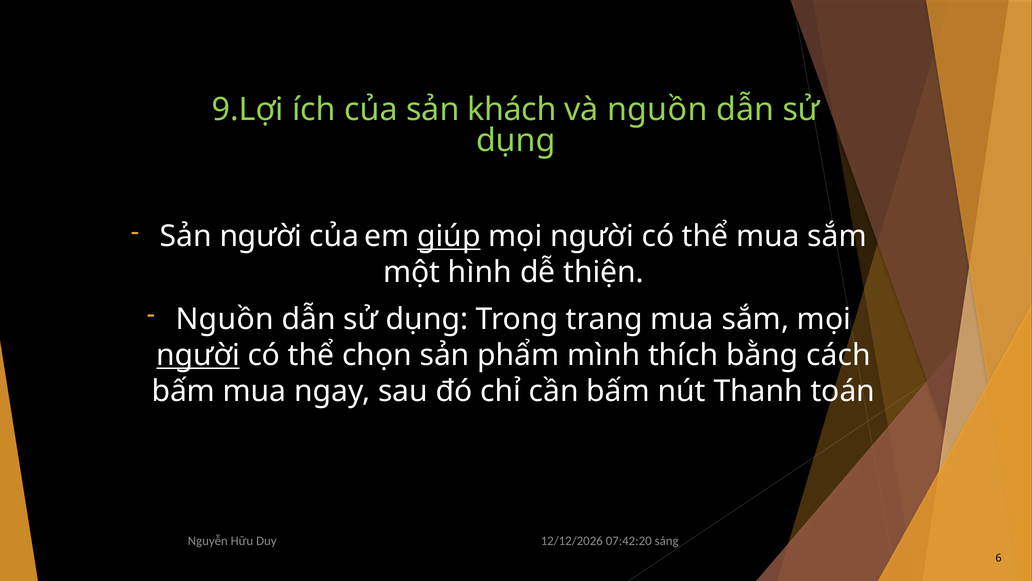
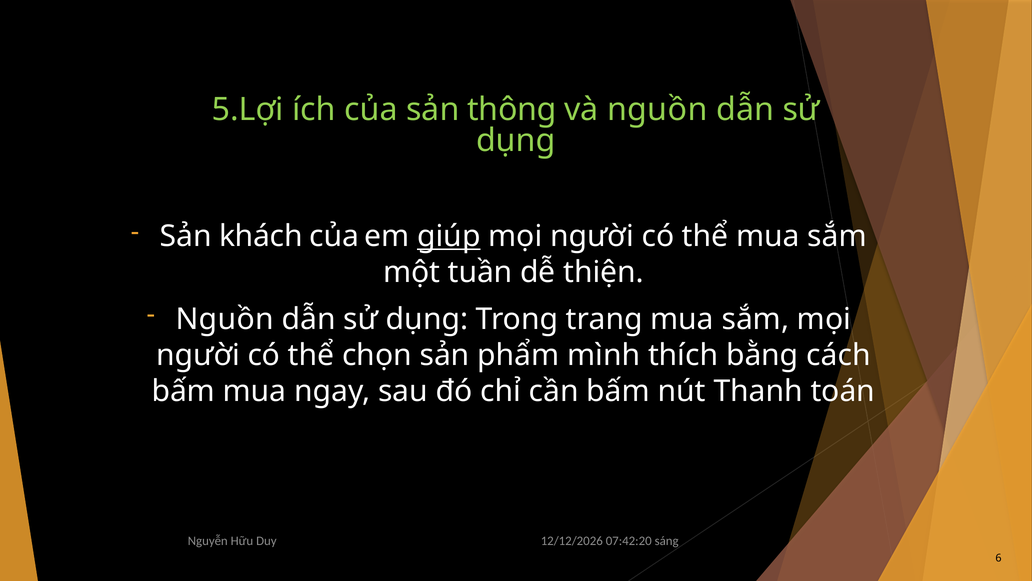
9.Lợi: 9.Lợi -> 5.Lợi
khách: khách -> thông
Sản người: người -> khách
hình: hình -> tuần
người at (198, 355) underline: present -> none
